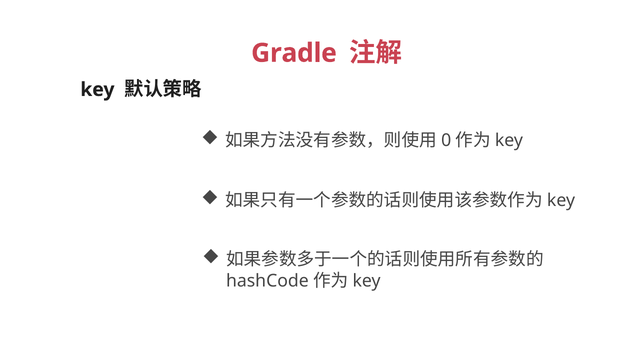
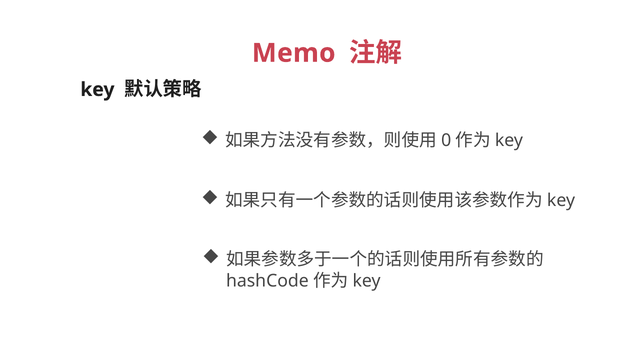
Gradle: Gradle -> Memo
